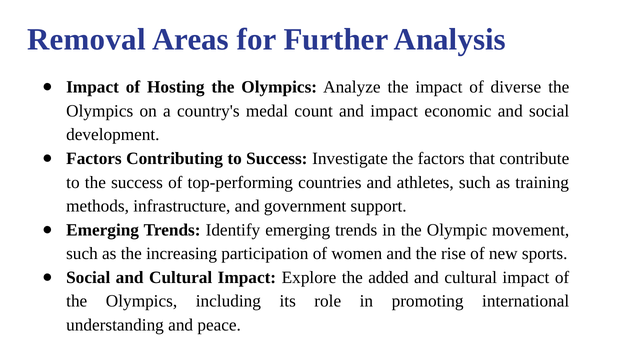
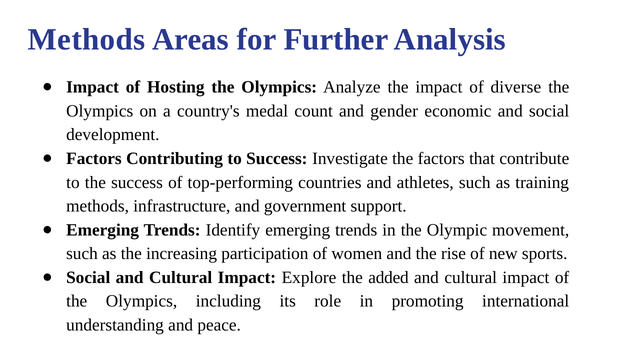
Removal at (87, 39): Removal -> Methods
and impact: impact -> gender
